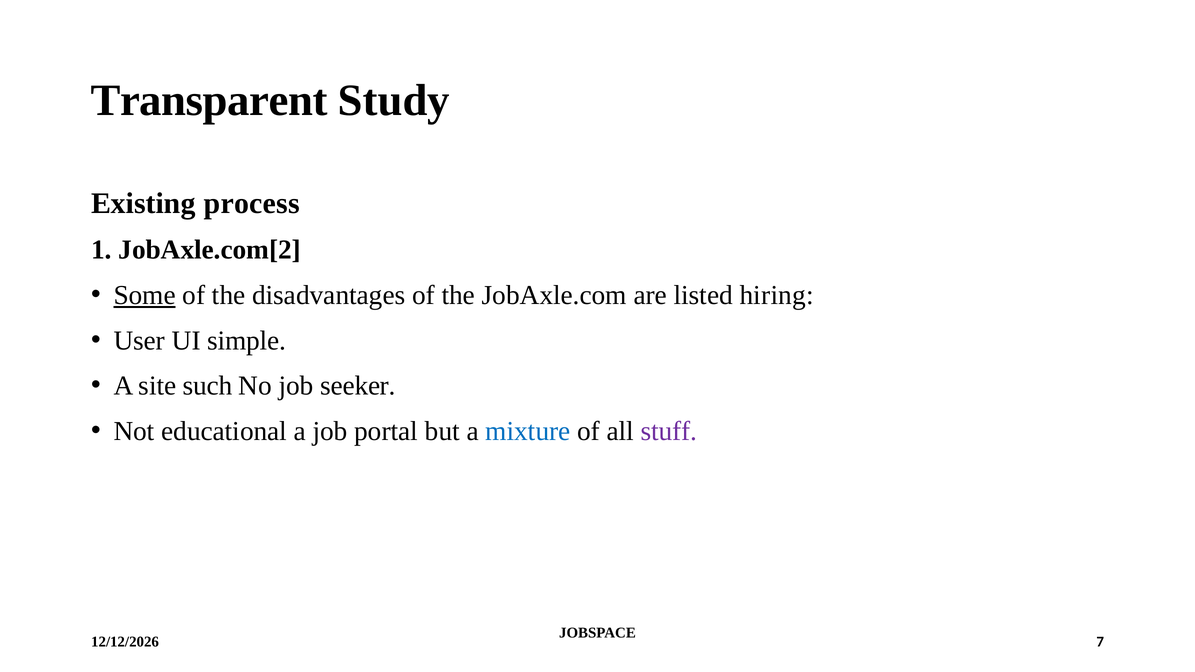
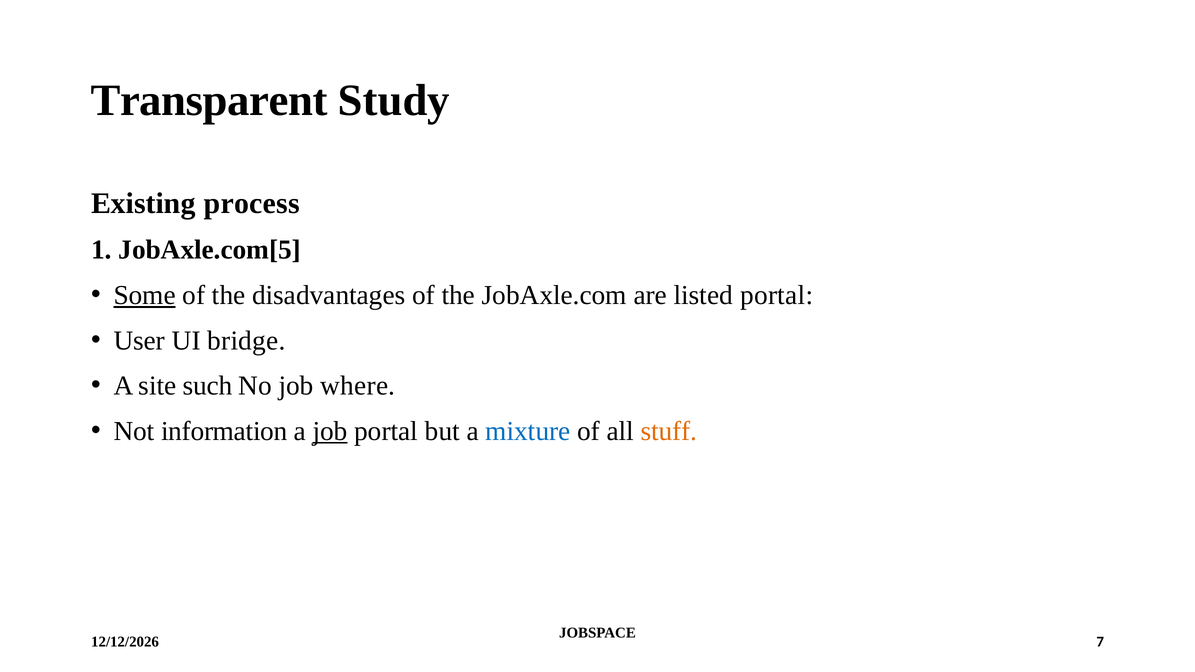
JobAxle.com[2: JobAxle.com[2 -> JobAxle.com[5
listed hiring: hiring -> portal
simple: simple -> bridge
seeker: seeker -> where
educational: educational -> information
job at (330, 431) underline: none -> present
stuff colour: purple -> orange
